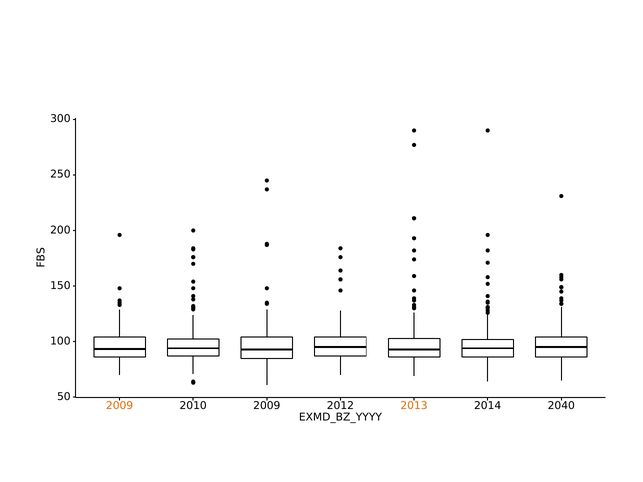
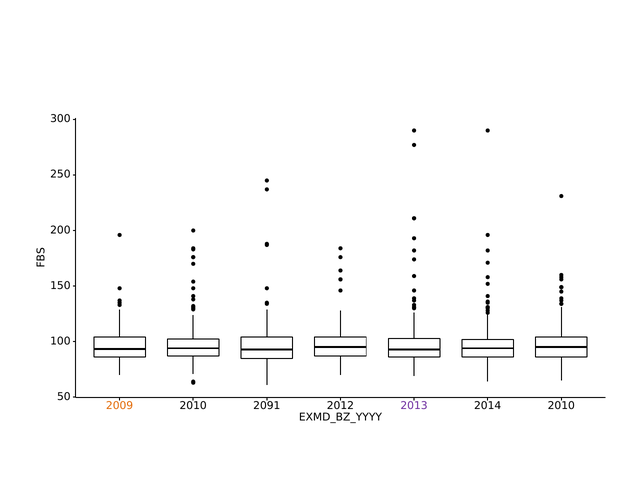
2010 2009: 2009 -> 2091
2013 colour: orange -> purple
2014 2040: 2040 -> 2010
